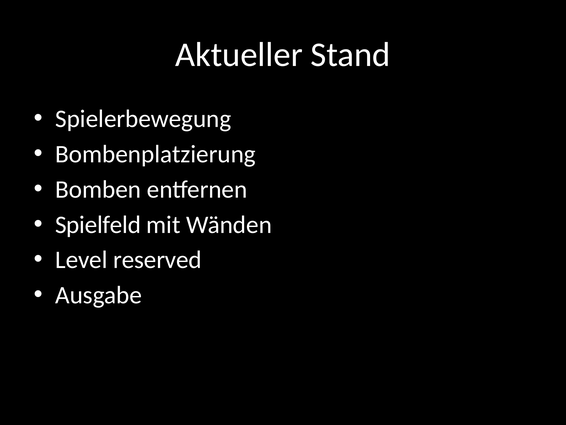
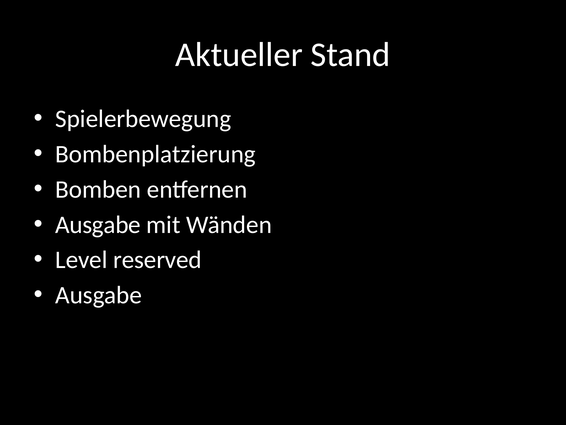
Spielfeld at (98, 224): Spielfeld -> Ausgabe
